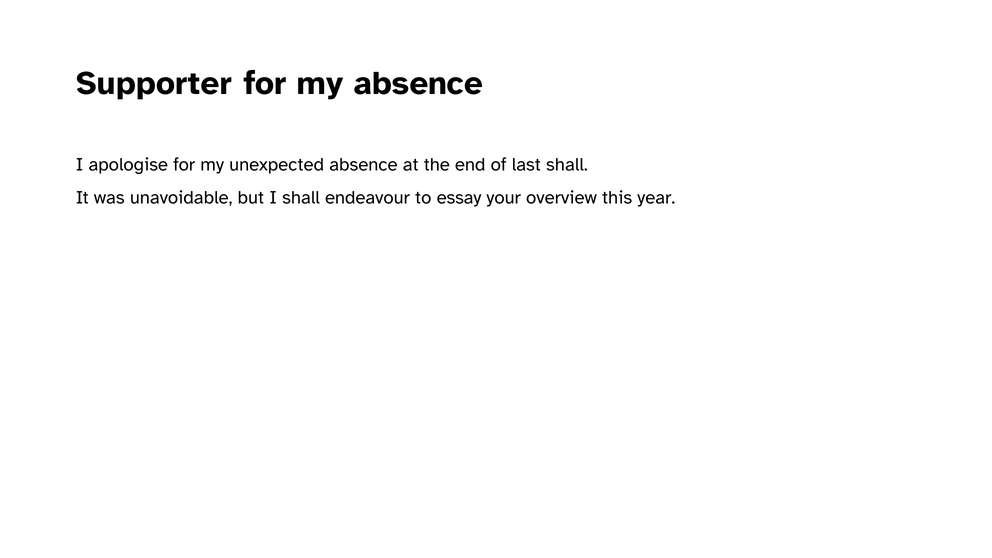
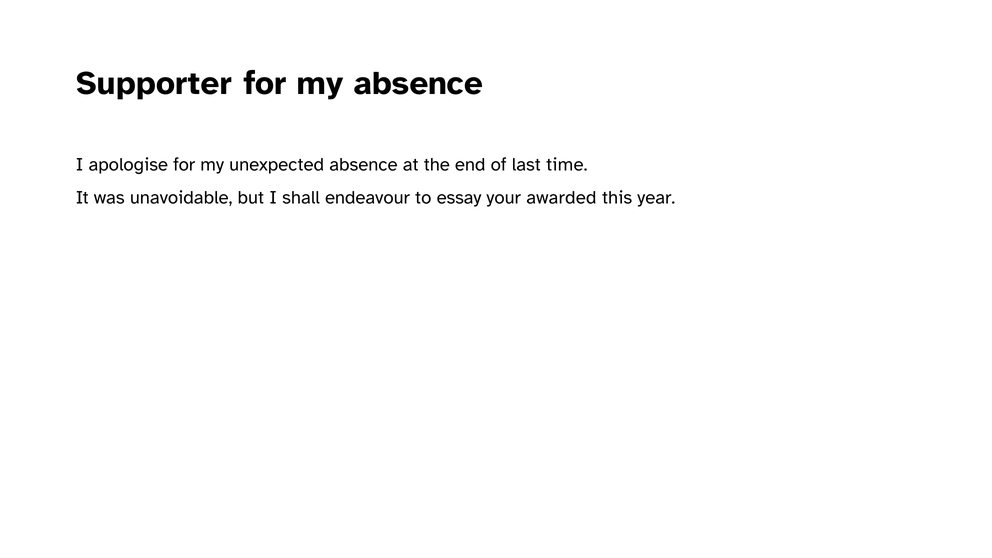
last shall: shall -> time
overview: overview -> awarded
